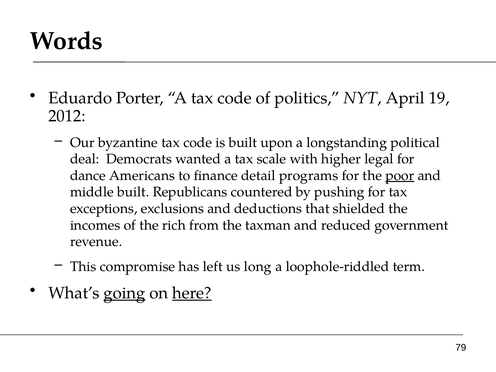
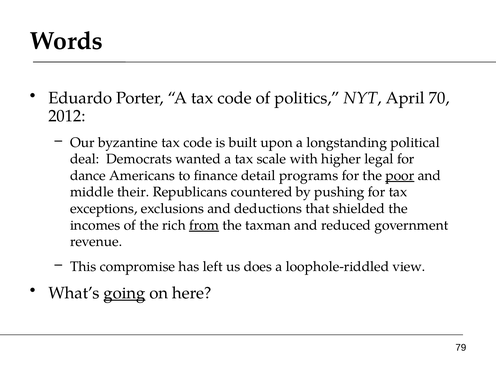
19: 19 -> 70
middle built: built -> their
from underline: none -> present
long: long -> does
term: term -> view
here underline: present -> none
